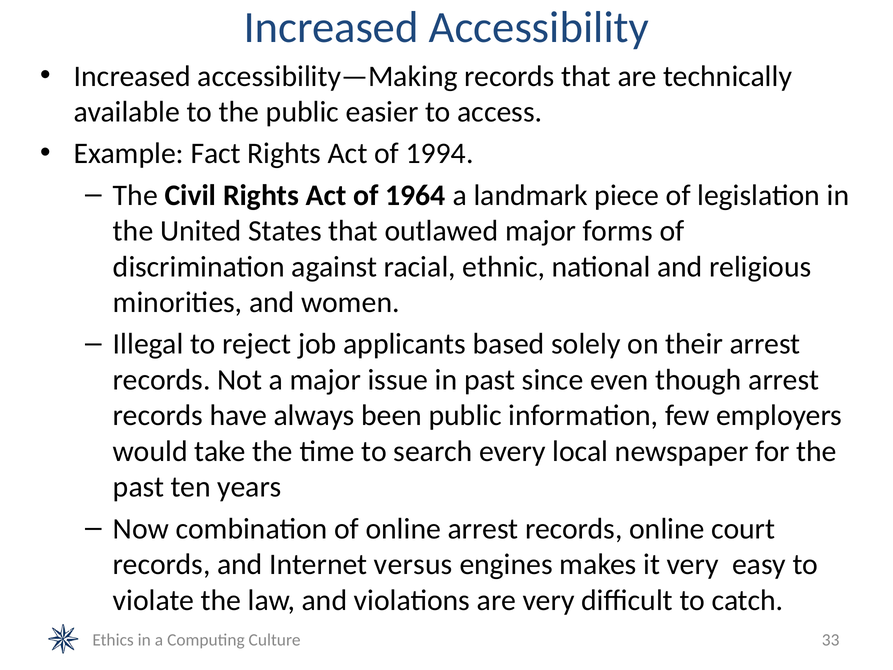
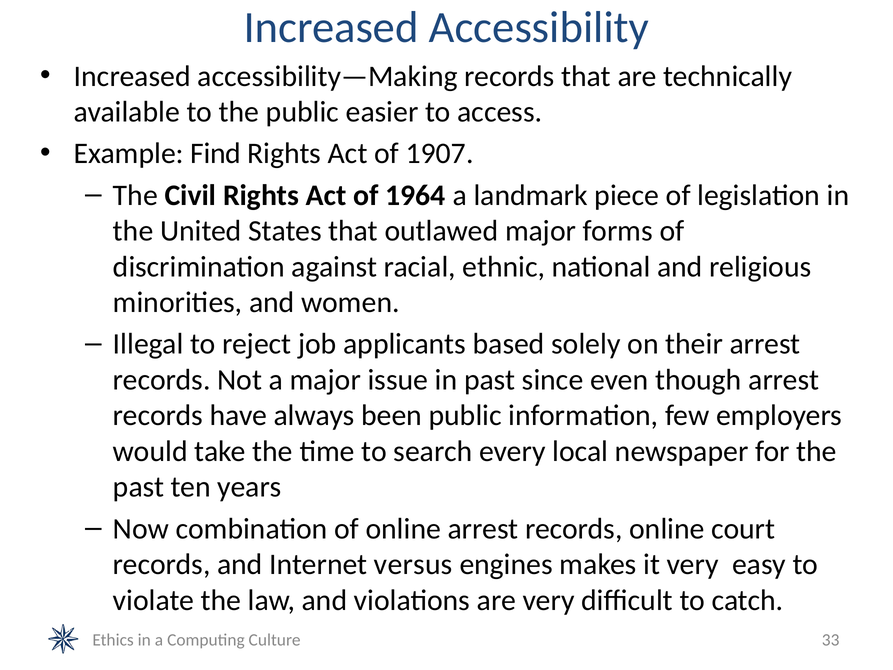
Fact: Fact -> Find
1994: 1994 -> 1907
